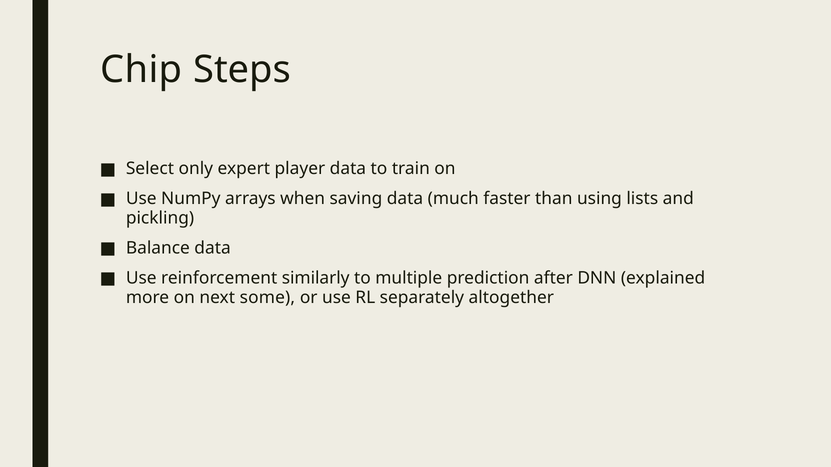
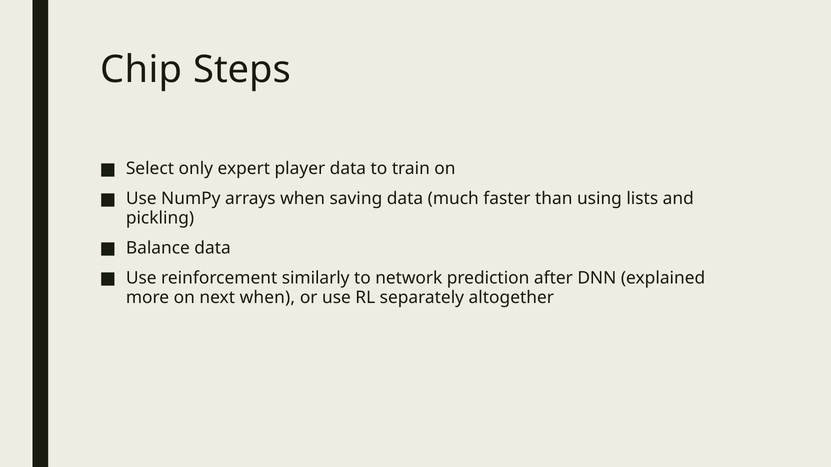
multiple: multiple -> network
next some: some -> when
